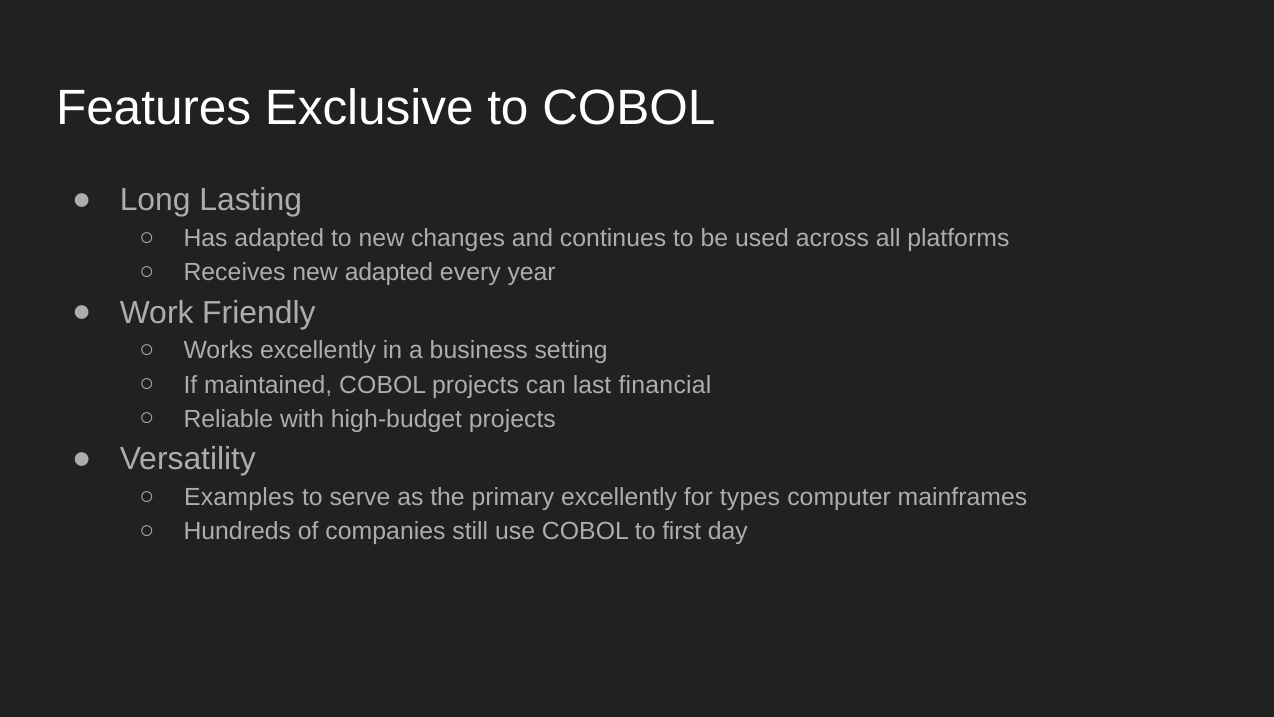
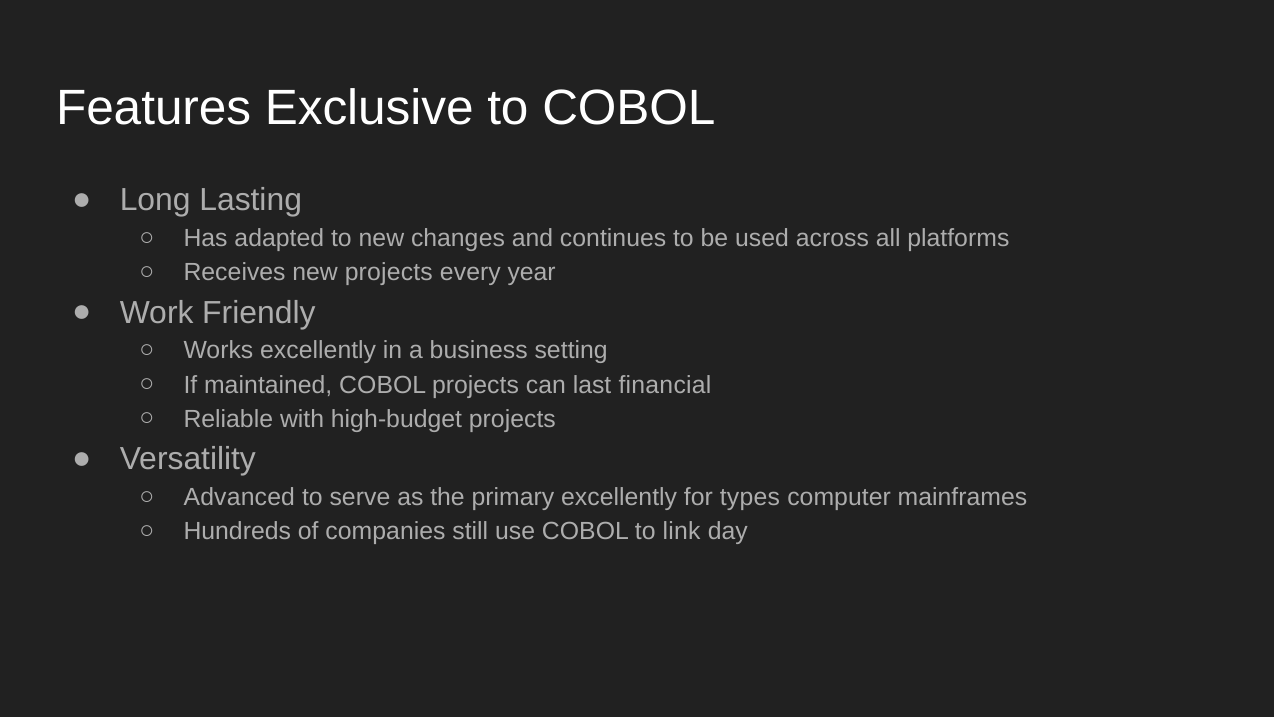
new adapted: adapted -> projects
Examples: Examples -> Advanced
first: first -> link
